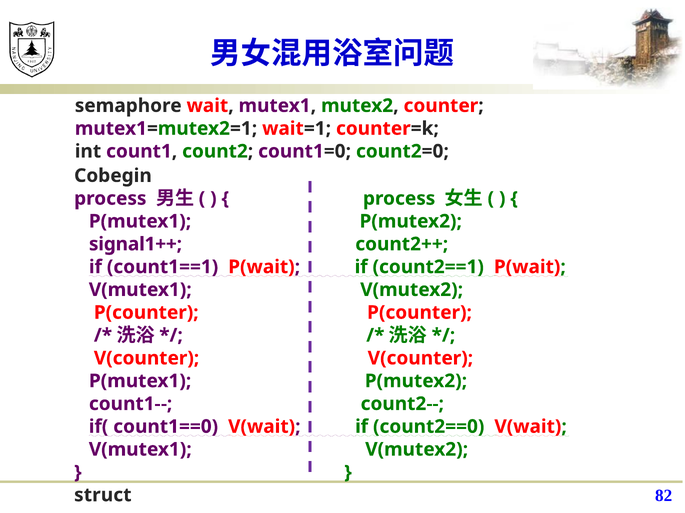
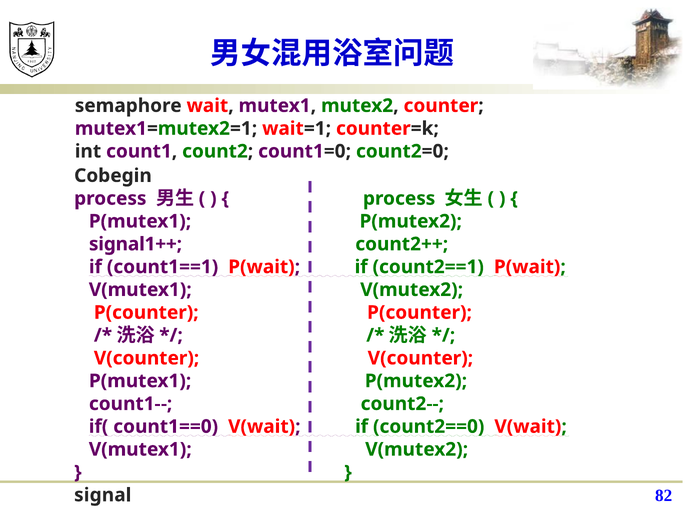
struct: struct -> signal
